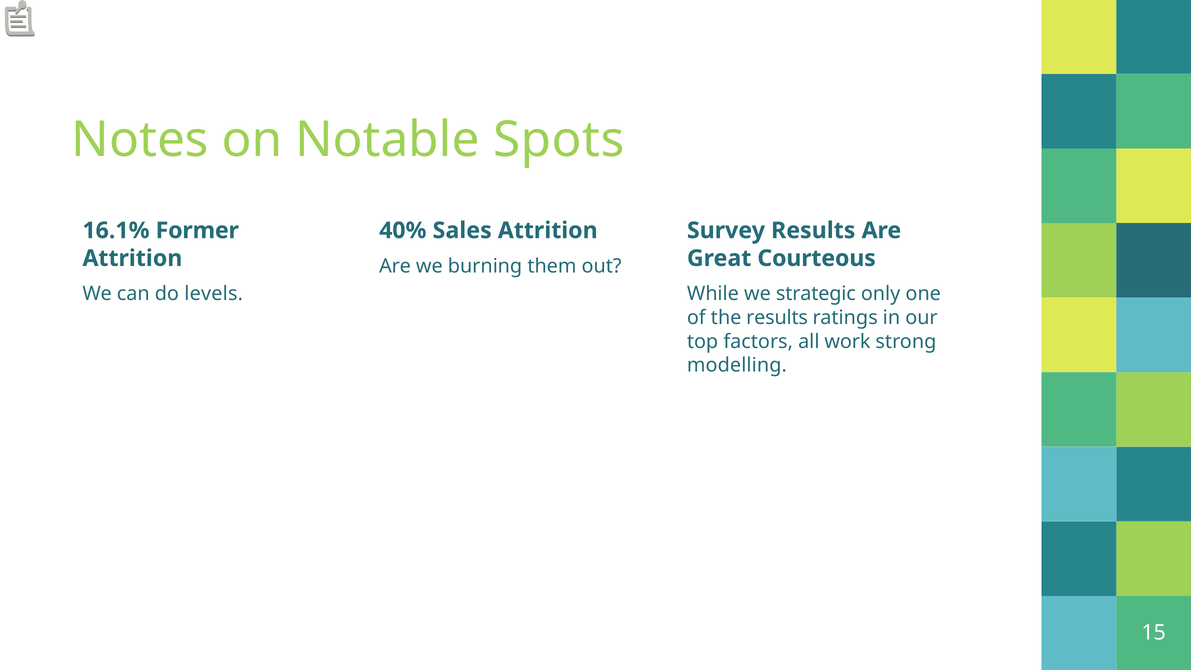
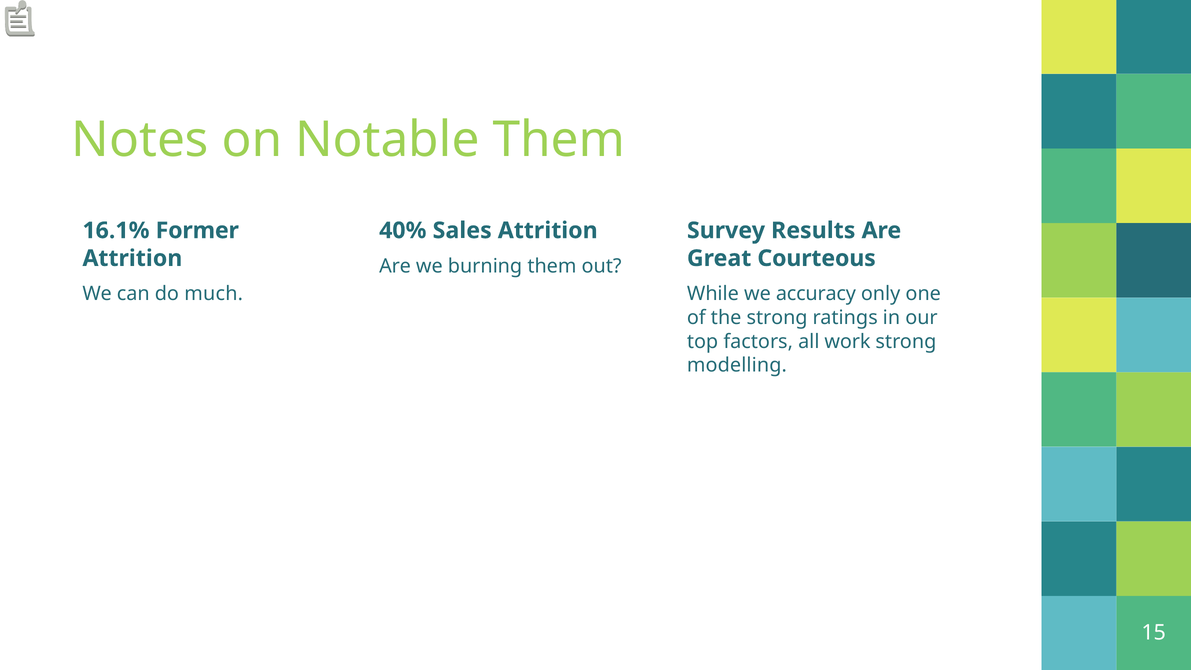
Notable Spots: Spots -> Them
levels: levels -> much
strategic: strategic -> accuracy
the results: results -> strong
